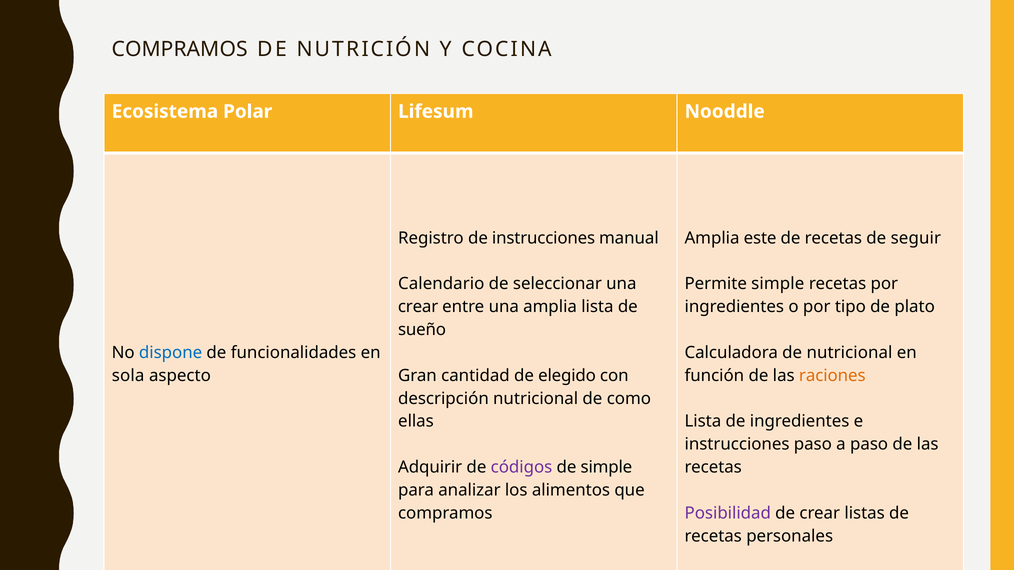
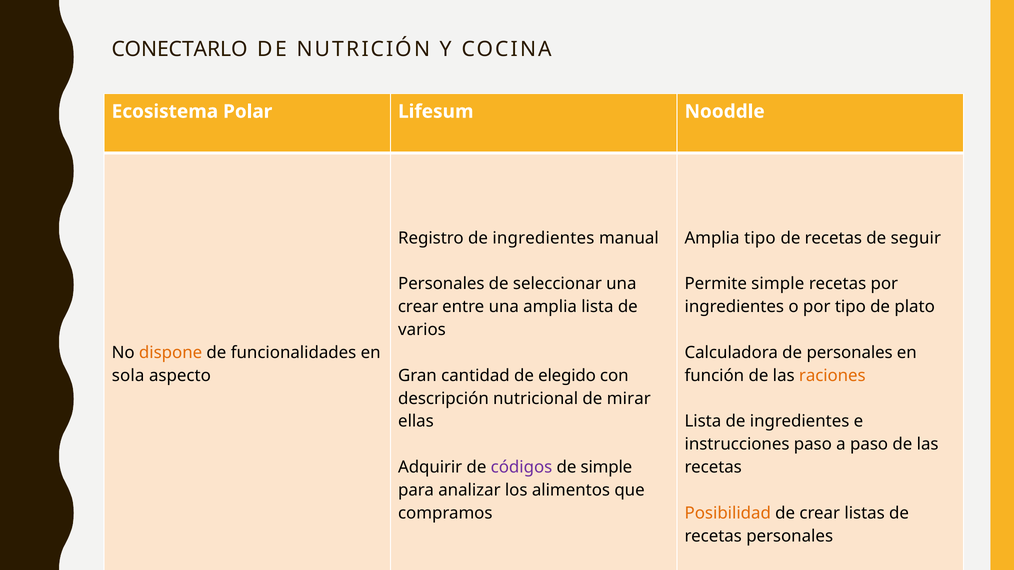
COMPRAMOS at (180, 49): COMPRAMOS -> CONECTARLO
Registro de instrucciones: instrucciones -> ingredientes
Amplia este: este -> tipo
Calendario at (441, 284): Calendario -> Personales
sueño: sueño -> varios
dispone colour: blue -> orange
de nutricional: nutricional -> personales
como: como -> mirar
Posibilidad colour: purple -> orange
